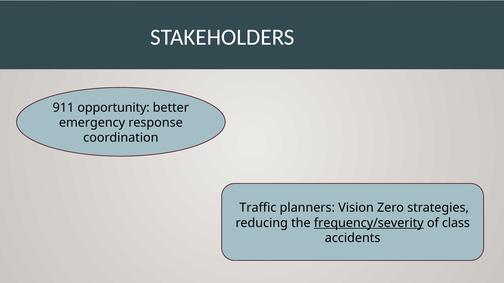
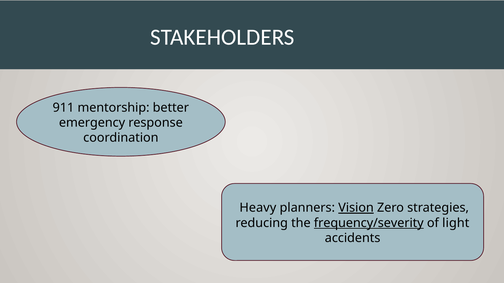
opportunity: opportunity -> mentorship
Traffic: Traffic -> Heavy
Vision underline: none -> present
class: class -> light
